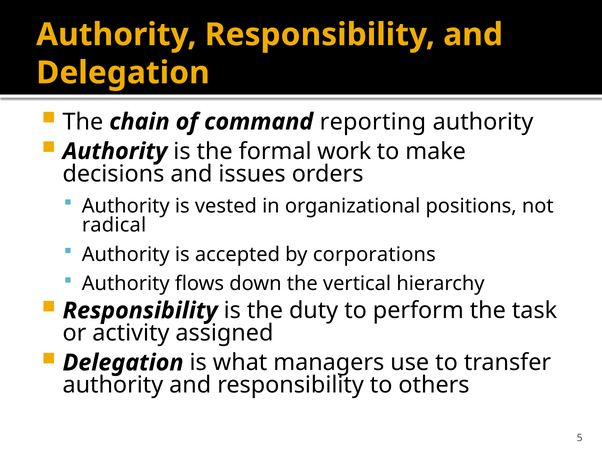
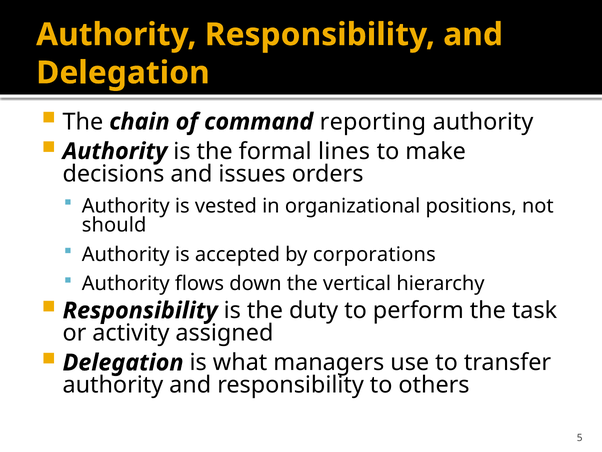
work: work -> lines
radical: radical -> should
